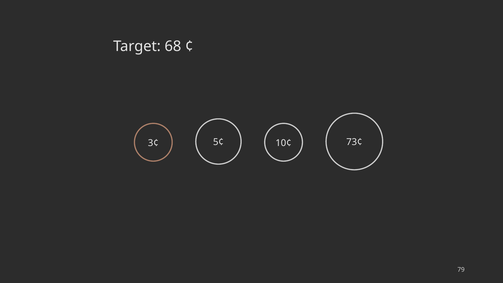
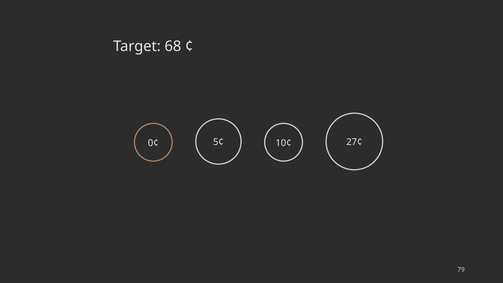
3¢: 3¢ -> 0¢
73¢: 73¢ -> 27¢
